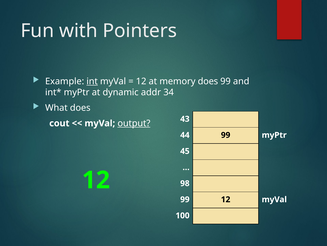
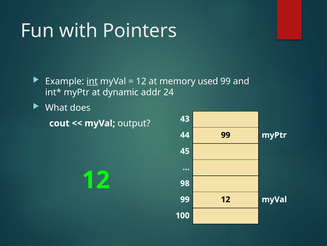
memory does: does -> used
34: 34 -> 24
output underline: present -> none
